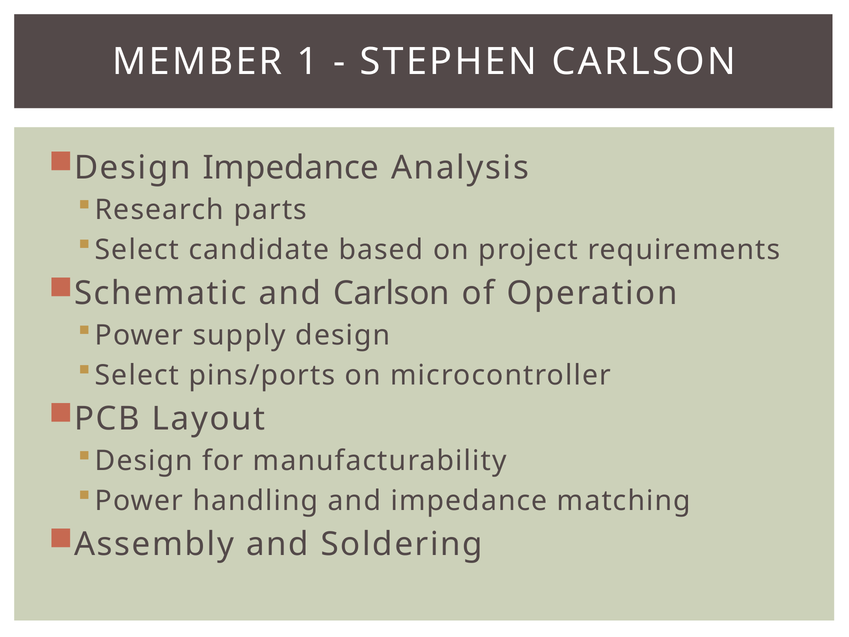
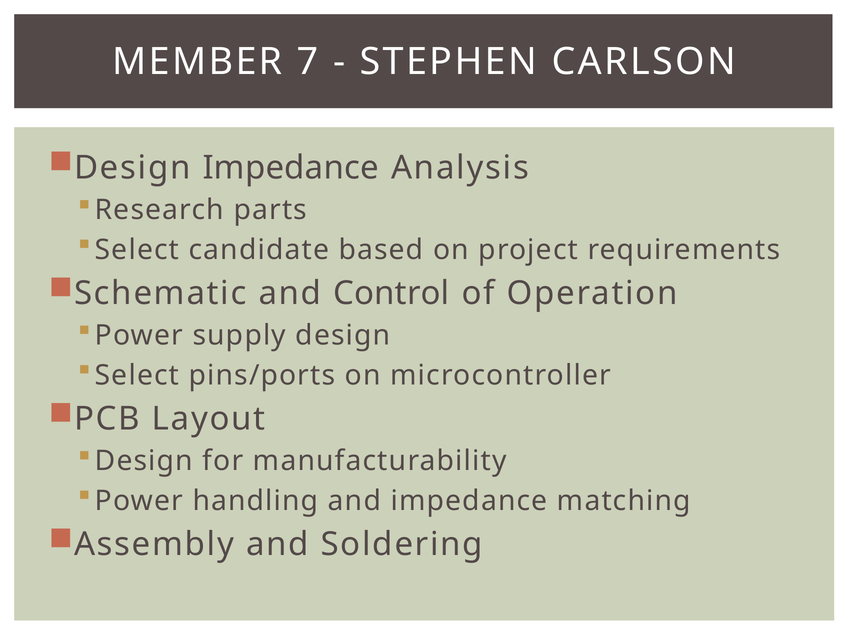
1: 1 -> 7
and Carlson: Carlson -> Control
